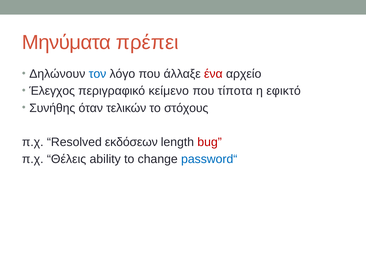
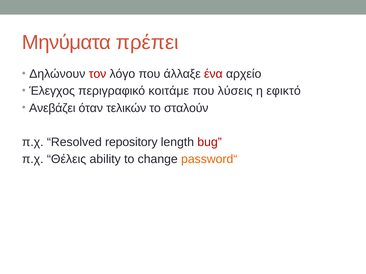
τον colour: blue -> red
κείμενο: κείμενο -> κοιτάμε
τίποτα: τίποτα -> λύσεις
Συνήθης: Συνήθης -> Ανεβάζει
στόχους: στόχους -> σταλούν
εκδόσεων: εκδόσεων -> repository
password“ colour: blue -> orange
